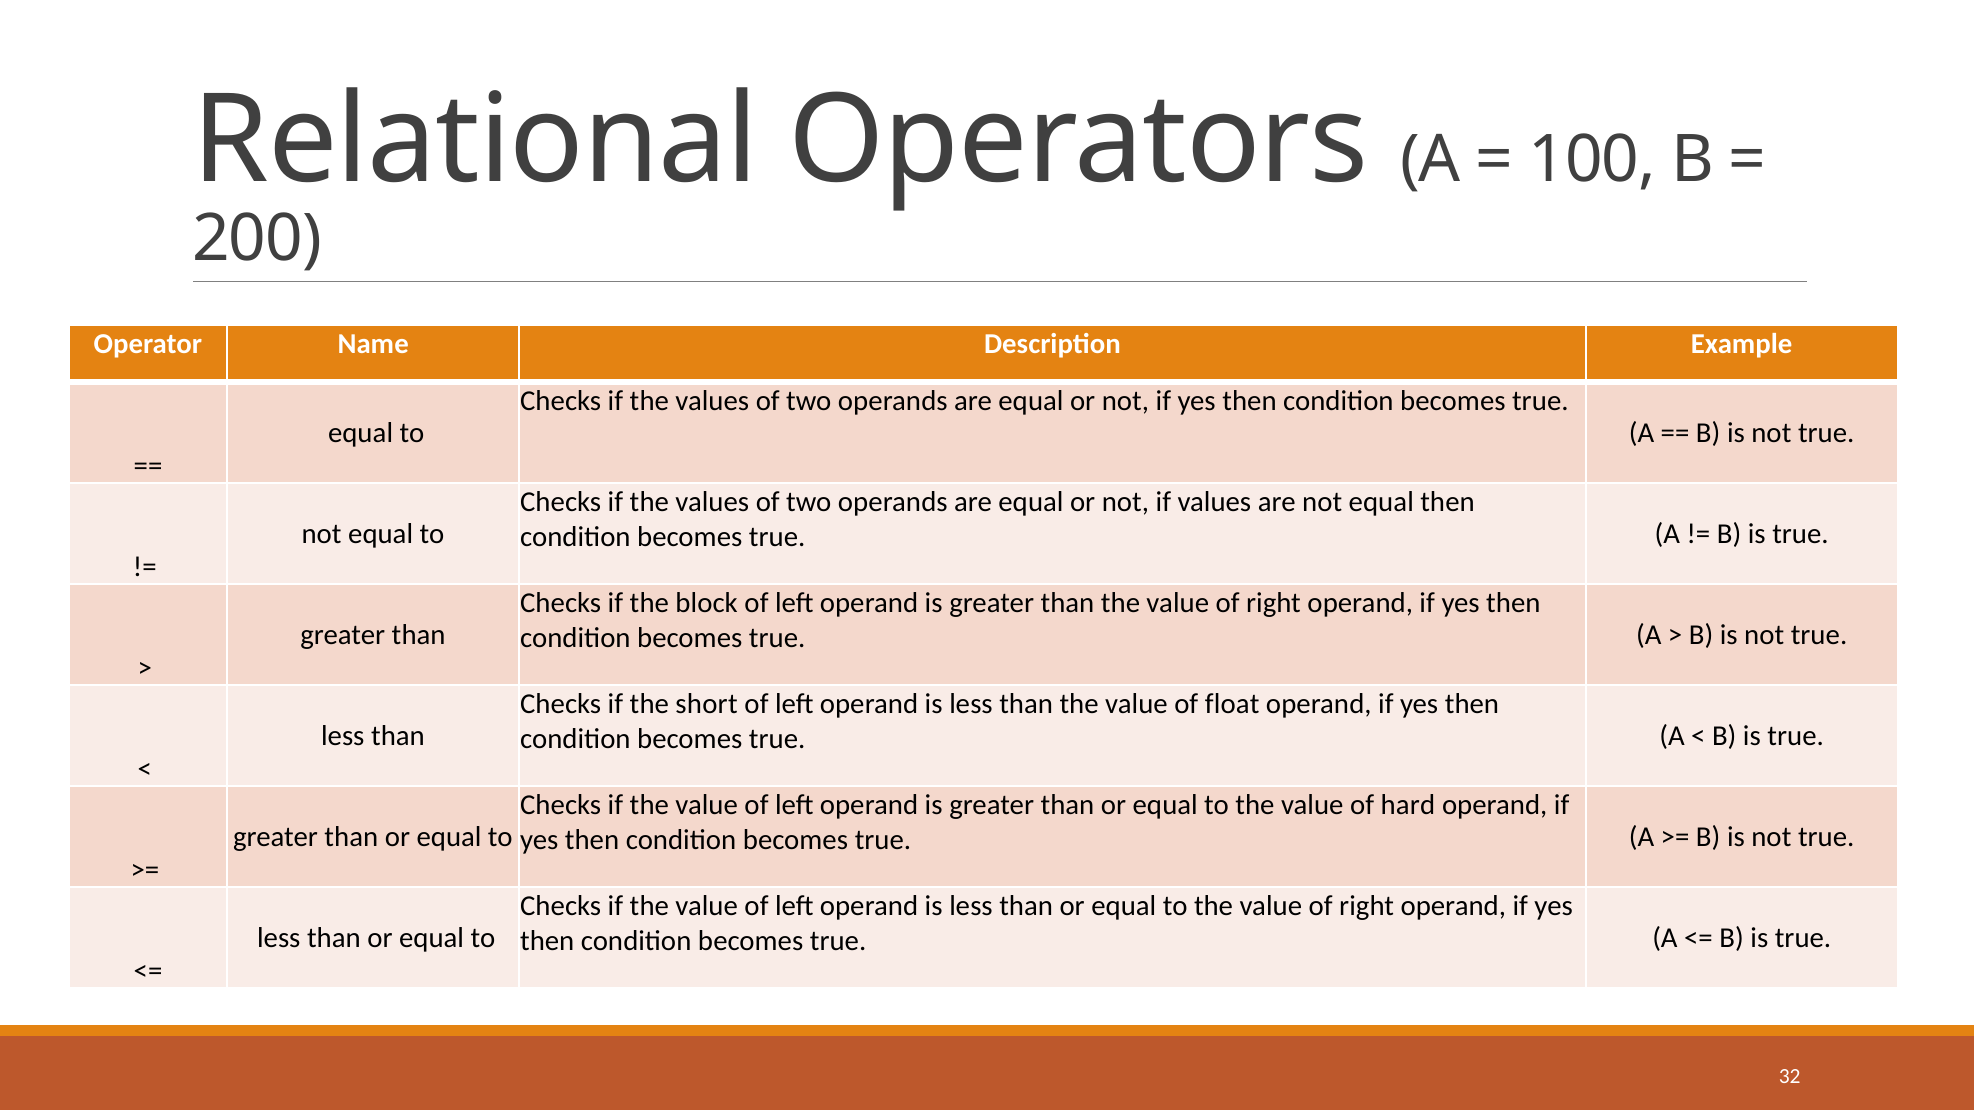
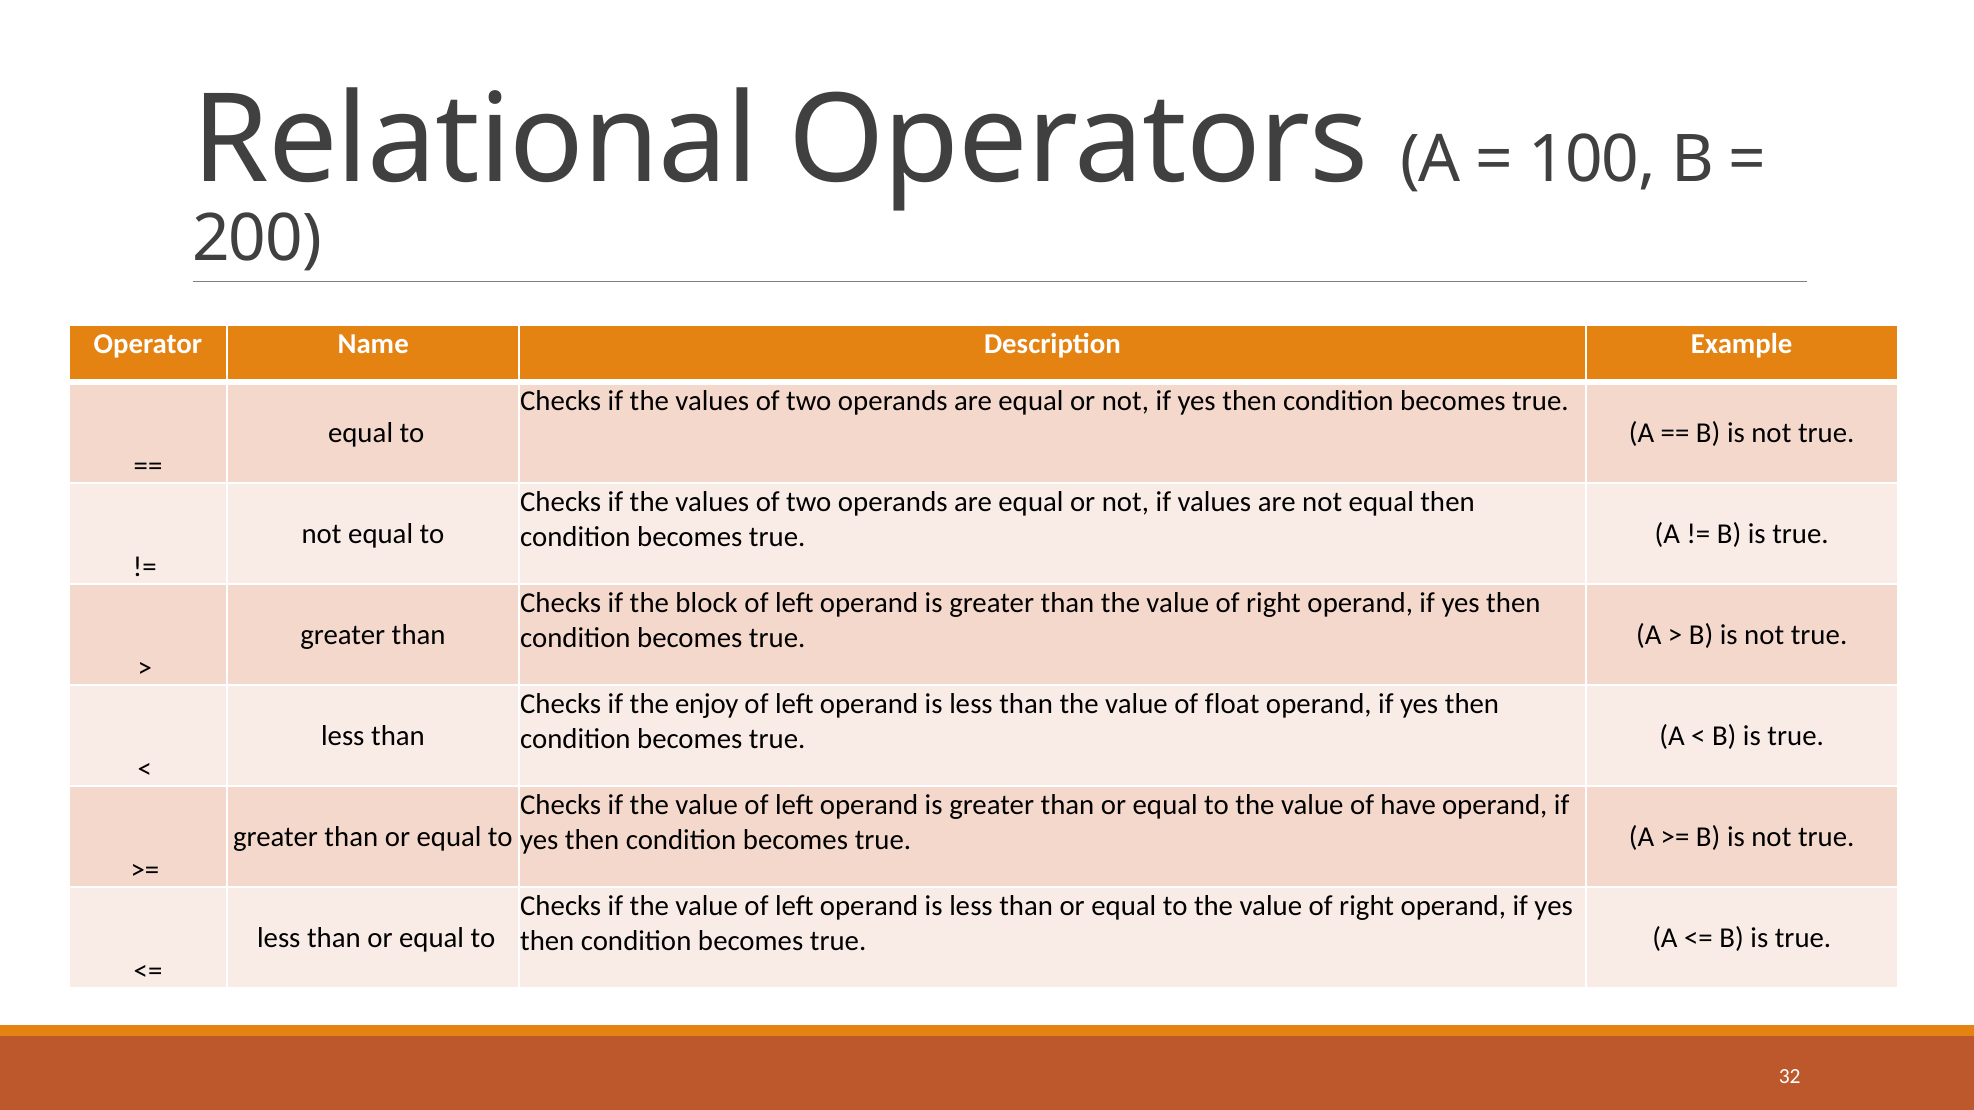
short: short -> enjoy
hard: hard -> have
